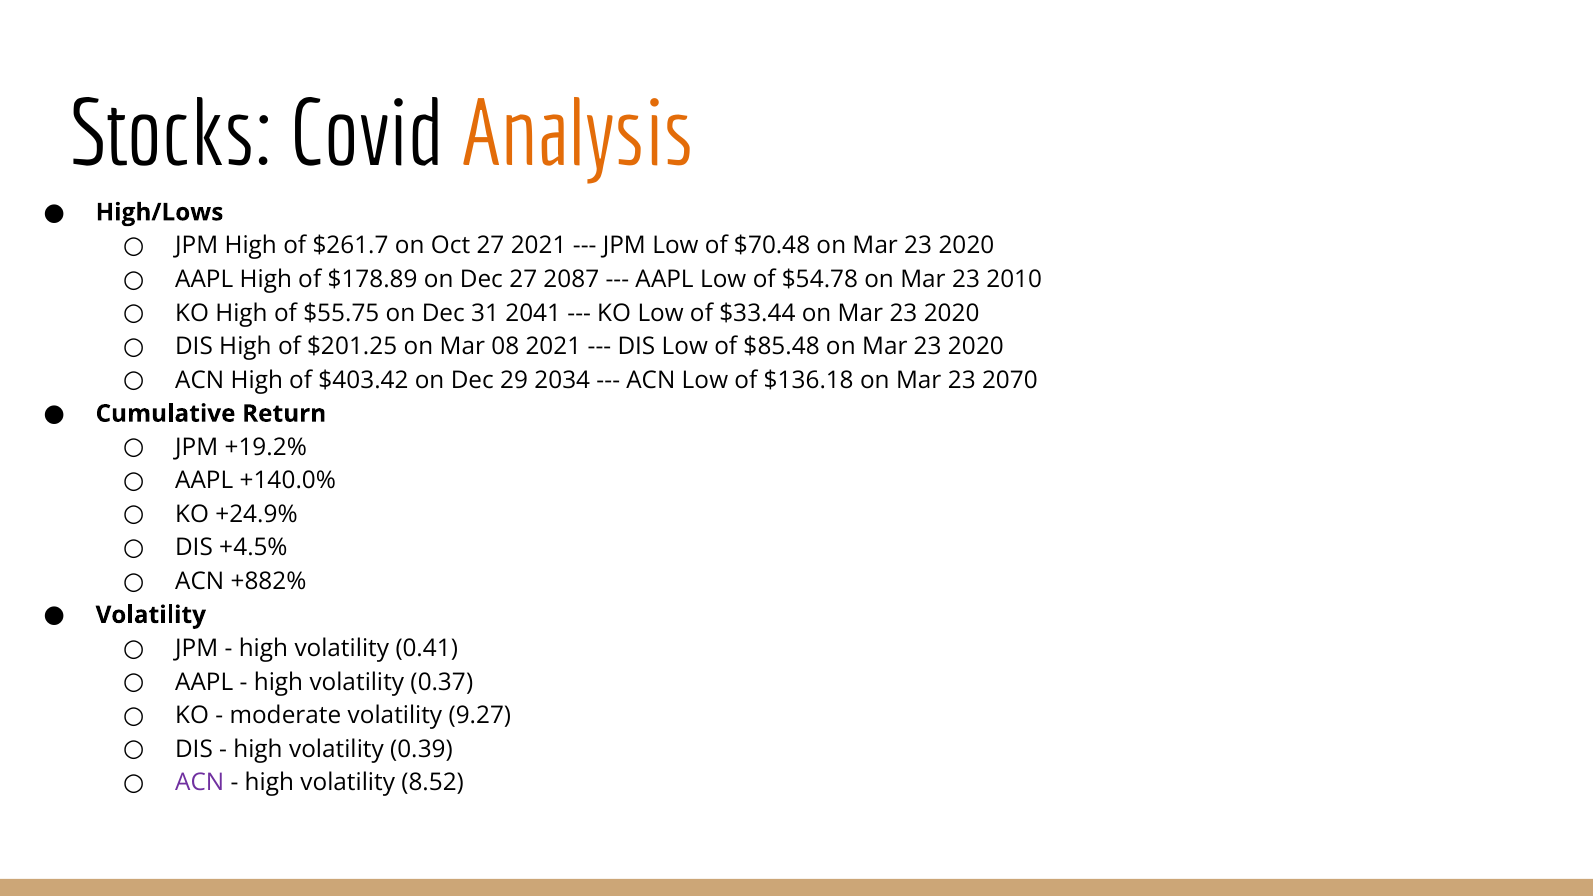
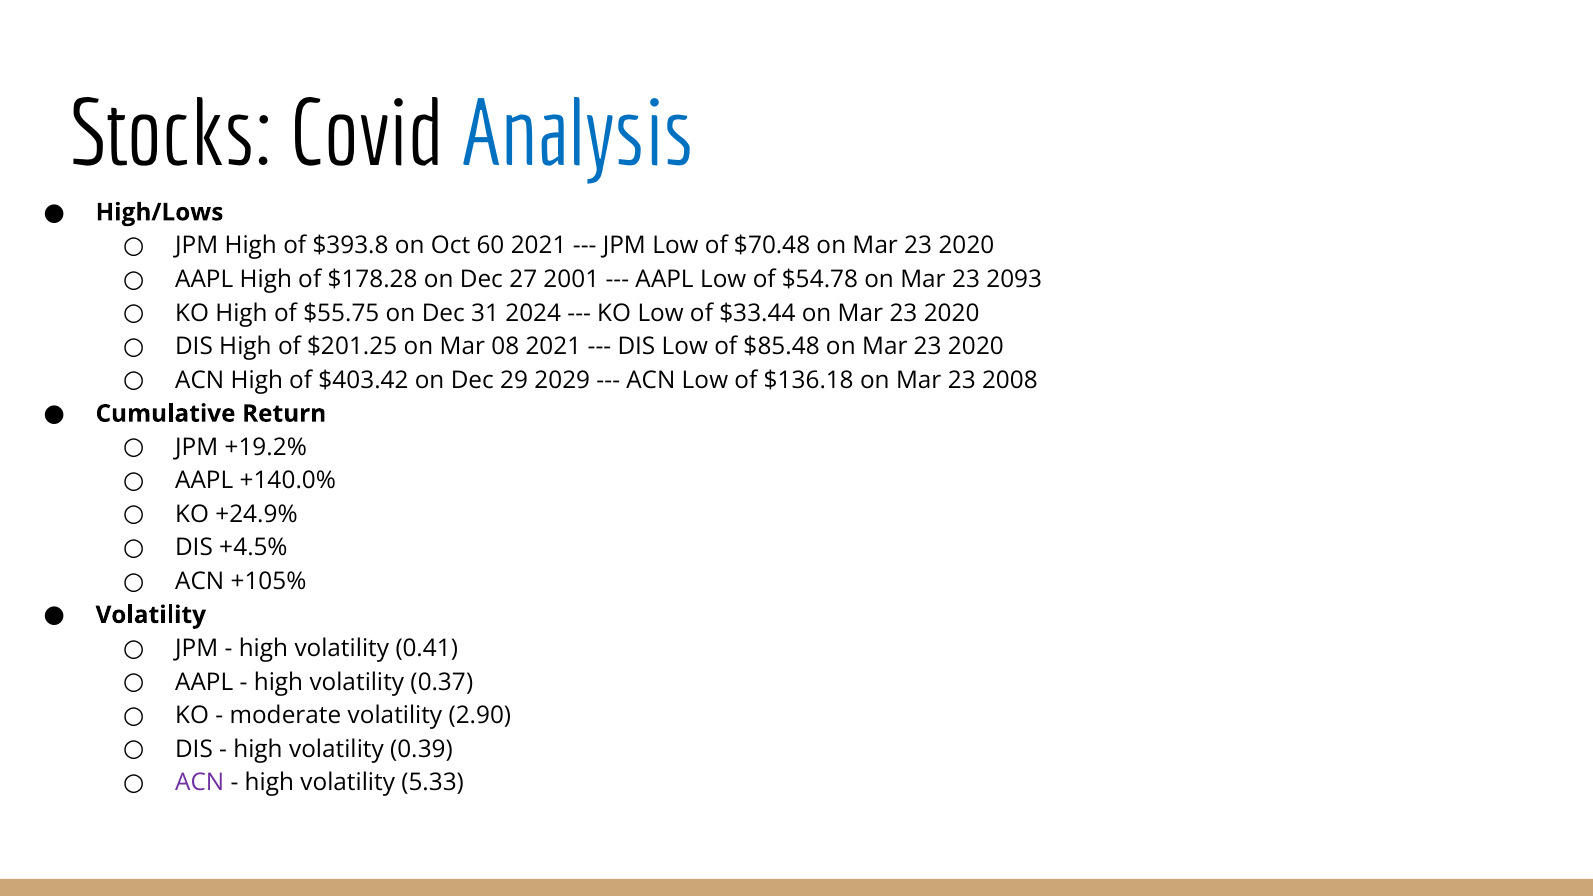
Analysis colour: orange -> blue
$261.7: $261.7 -> $393.8
Oct 27: 27 -> 60
$178.89: $178.89 -> $178.28
2087: 2087 -> 2001
2010: 2010 -> 2093
2041: 2041 -> 2024
2034: 2034 -> 2029
2070: 2070 -> 2008
+882%: +882% -> +105%
9.27: 9.27 -> 2.90
8.52: 8.52 -> 5.33
